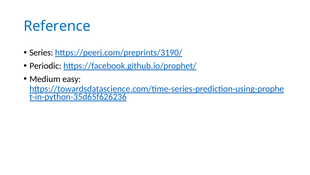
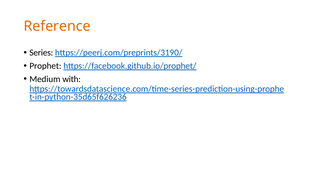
Reference colour: blue -> orange
Periodic: Periodic -> Prophet
easy: easy -> with
